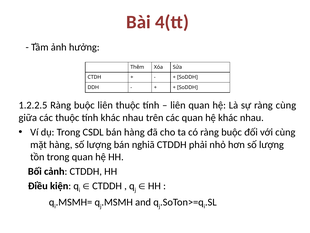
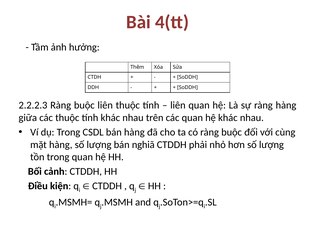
1.2.2.5: 1.2.2.5 -> 2.2.2.3
ràng cùng: cùng -> hàng
